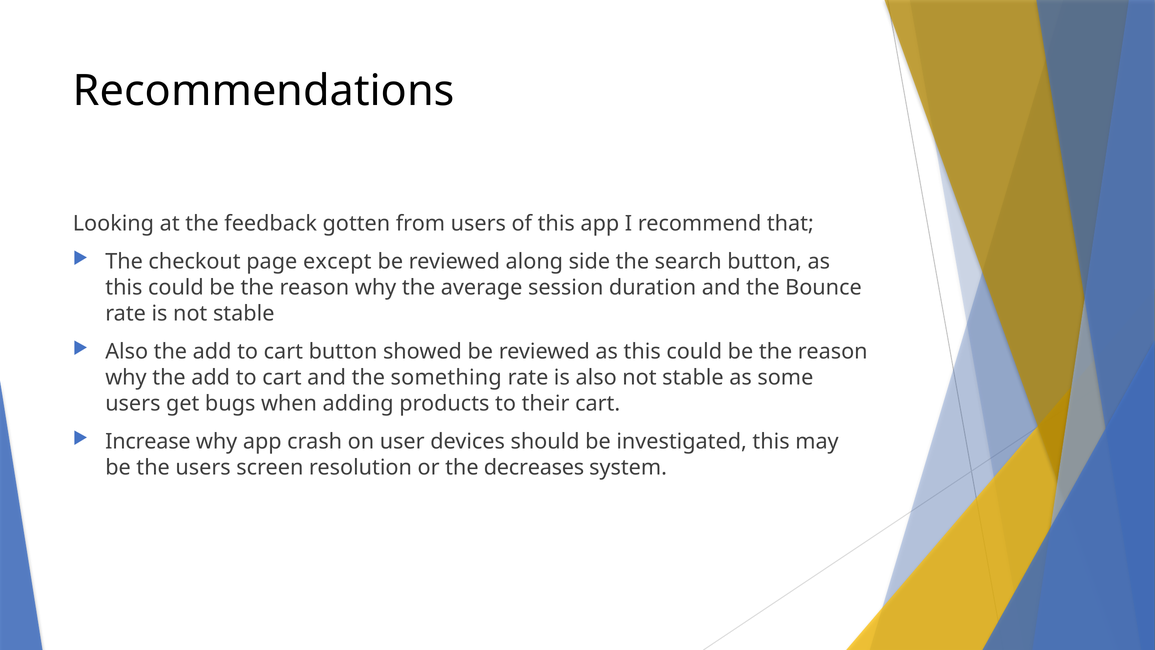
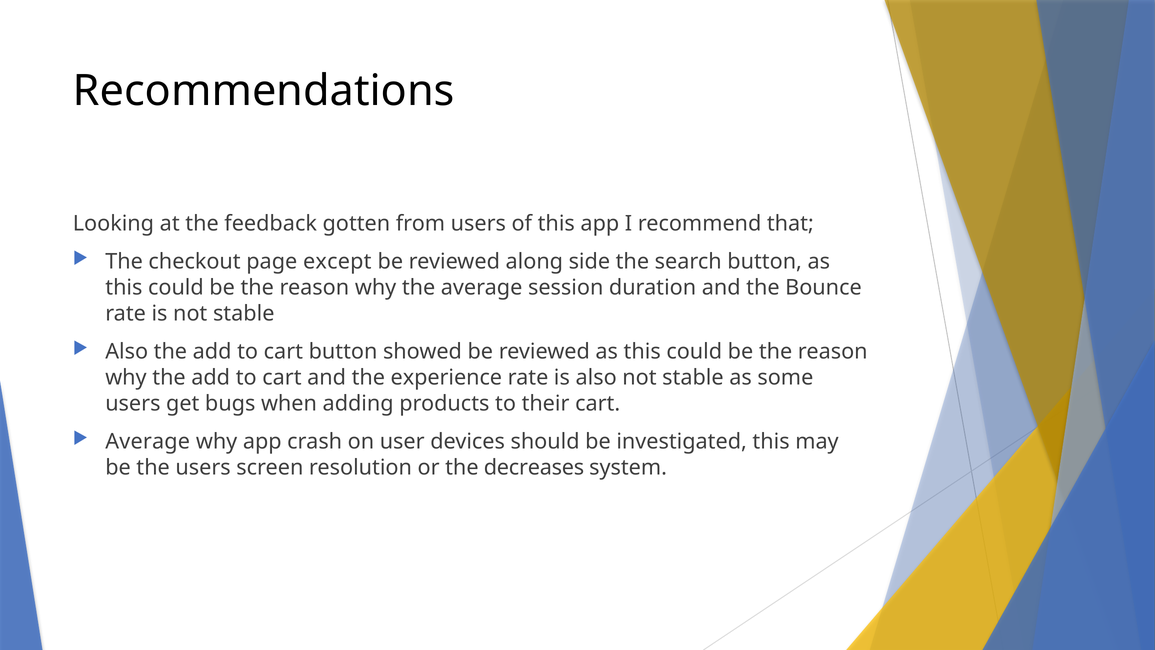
something: something -> experience
Increase at (148, 442): Increase -> Average
